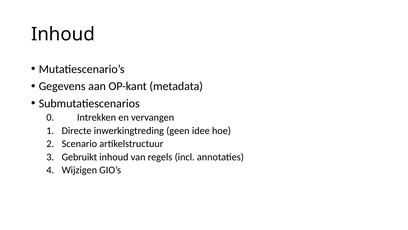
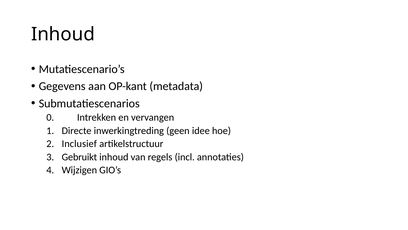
Scenario: Scenario -> Inclusief
